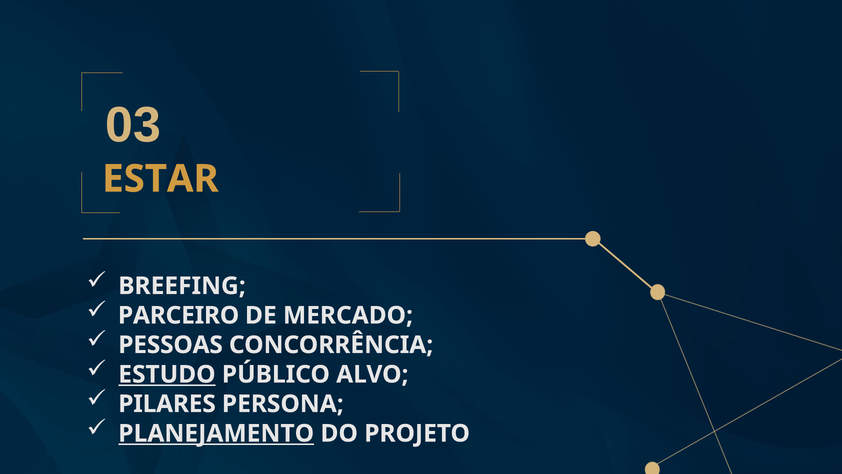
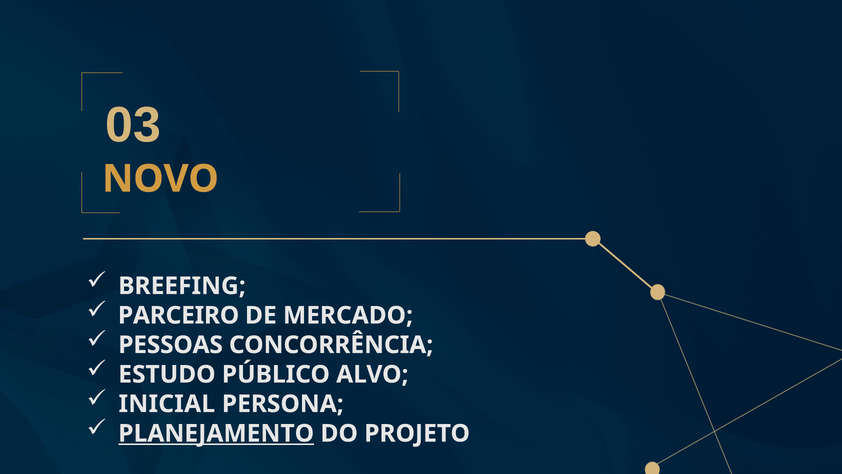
ESTAR: ESTAR -> NOVO
ESTUDO underline: present -> none
PILARES: PILARES -> INICIAL
